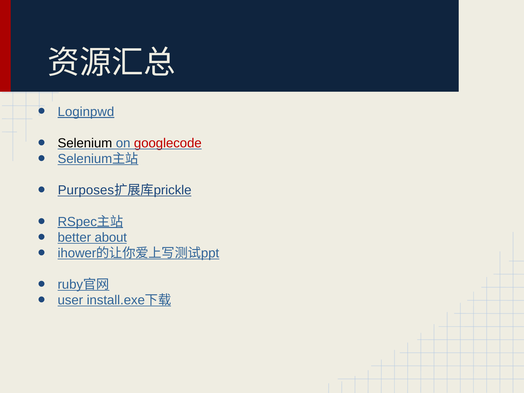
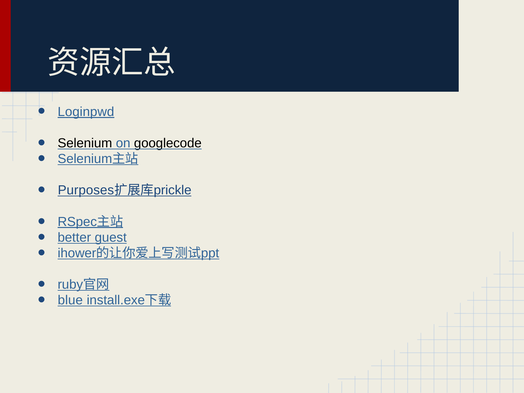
googlecode colour: red -> black
about: about -> guest
user: user -> blue
